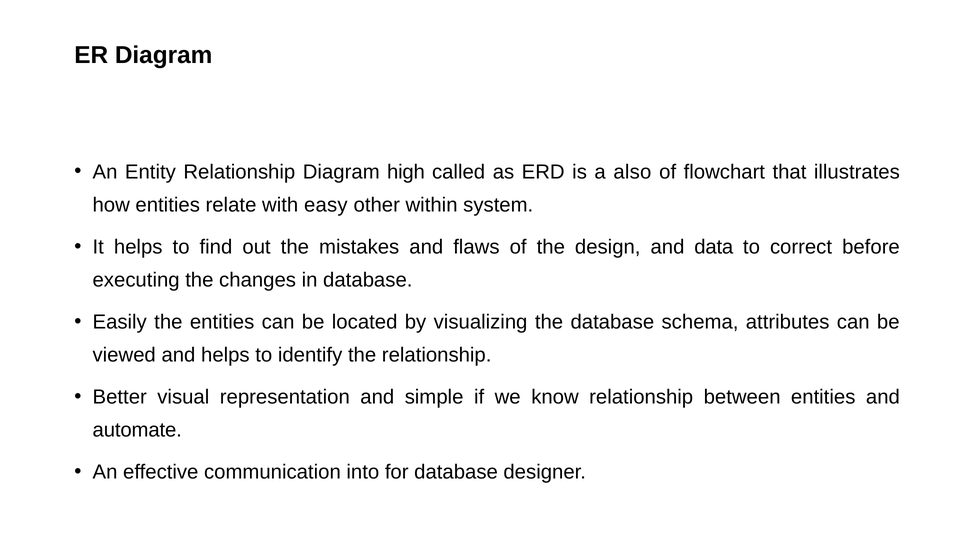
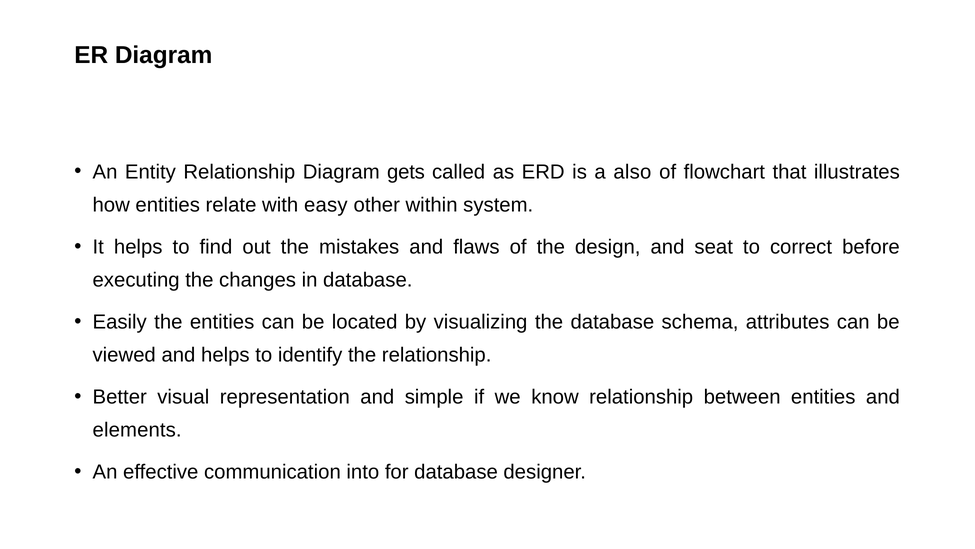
high: high -> gets
data: data -> seat
automate: automate -> elements
